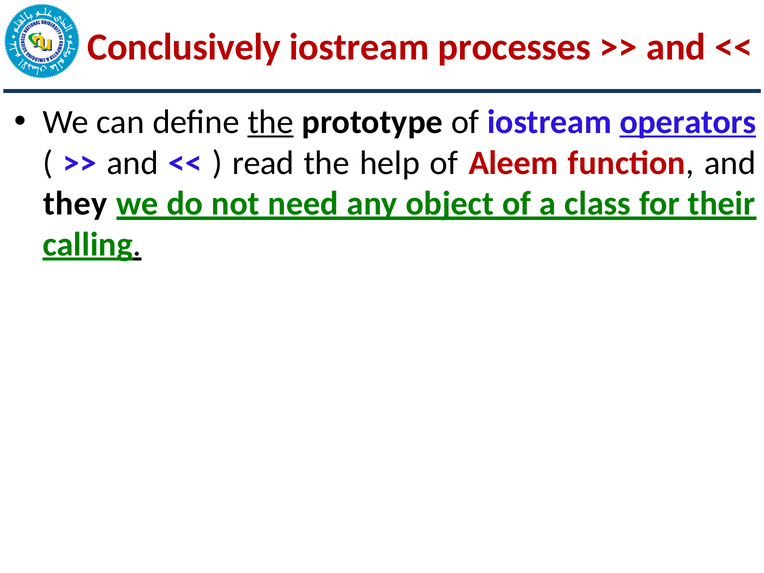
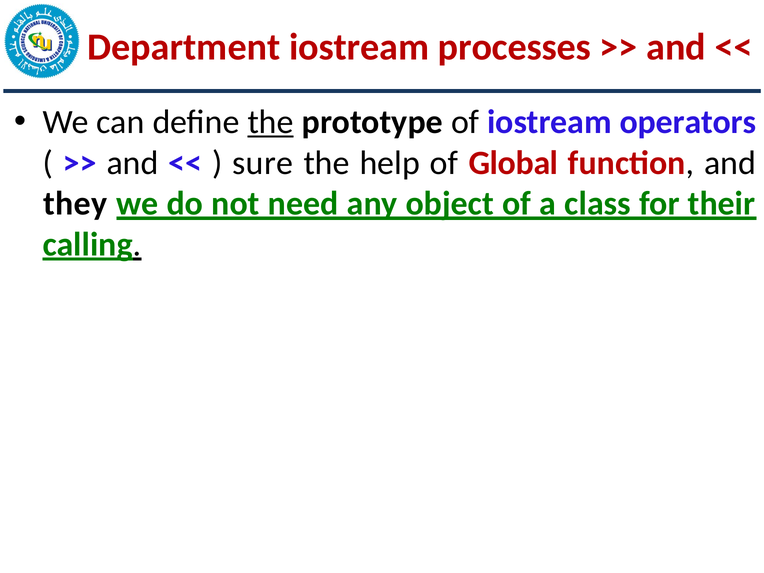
Conclusively: Conclusively -> Department
operators underline: present -> none
read: read -> sure
Aleem: Aleem -> Global
